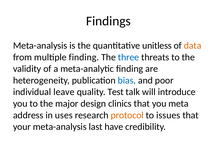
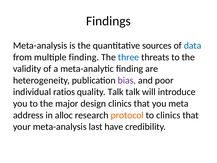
unitless: unitless -> sources
data colour: orange -> blue
bias colour: blue -> purple
leave: leave -> ratios
quality Test: Test -> Talk
uses: uses -> alloc
to issues: issues -> clinics
